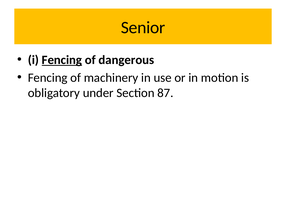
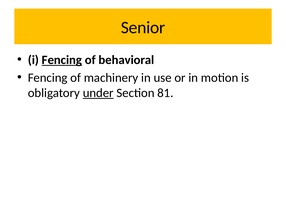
dangerous: dangerous -> behavioral
under underline: none -> present
87: 87 -> 81
